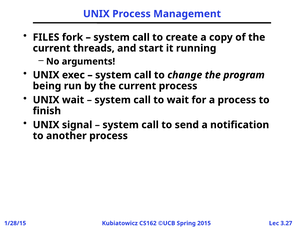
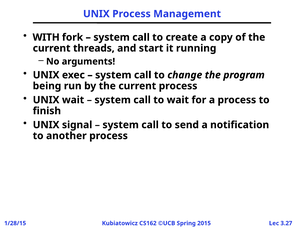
FILES: FILES -> WITH
